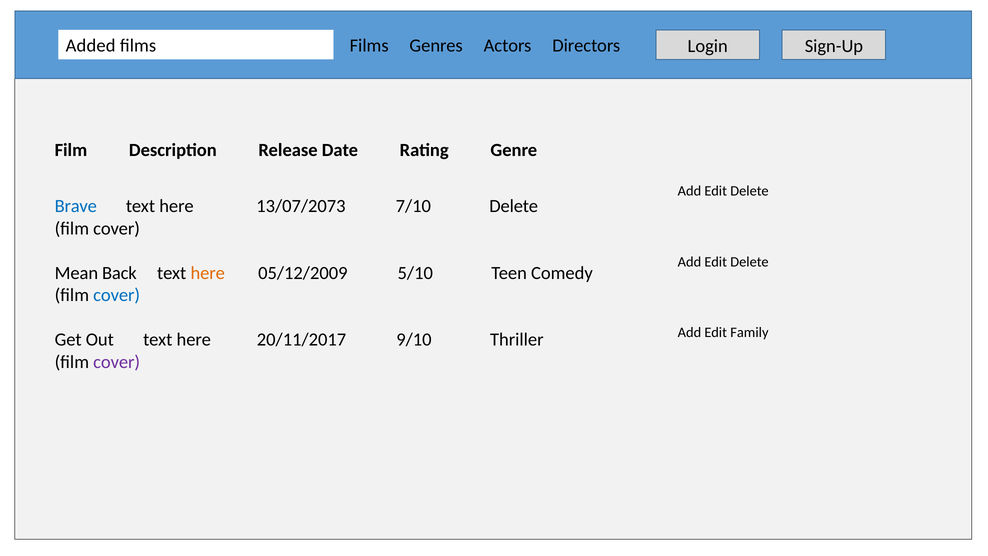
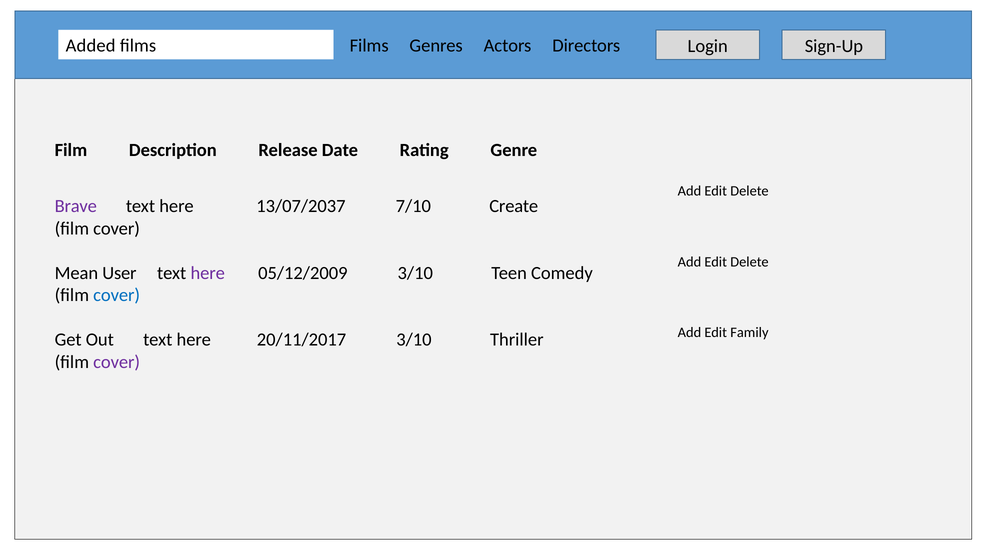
Brave colour: blue -> purple
13/07/2073: 13/07/2073 -> 13/07/2037
7/10 Delete: Delete -> Create
Back: Back -> User
here at (208, 273) colour: orange -> purple
05/12/2009 5/10: 5/10 -> 3/10
20/11/2017 9/10: 9/10 -> 3/10
